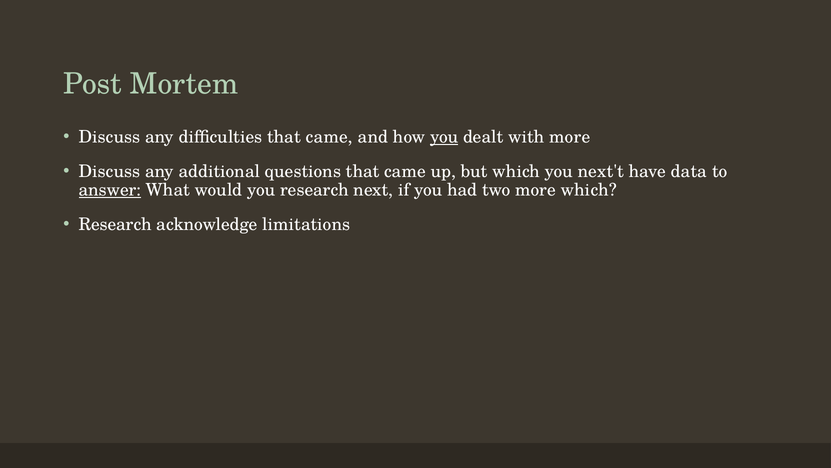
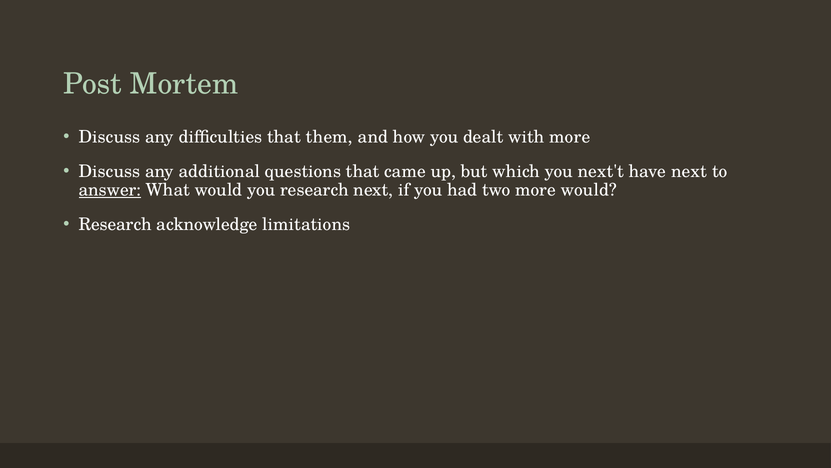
difficulties that came: came -> them
you at (444, 137) underline: present -> none
have data: data -> next
more which: which -> would
